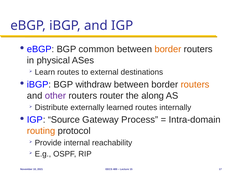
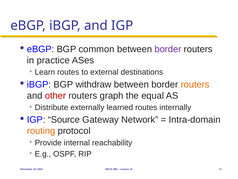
border at (168, 49) colour: orange -> purple
physical: physical -> practice
other colour: purple -> red
router: router -> graph
along: along -> equal
Process: Process -> Network
